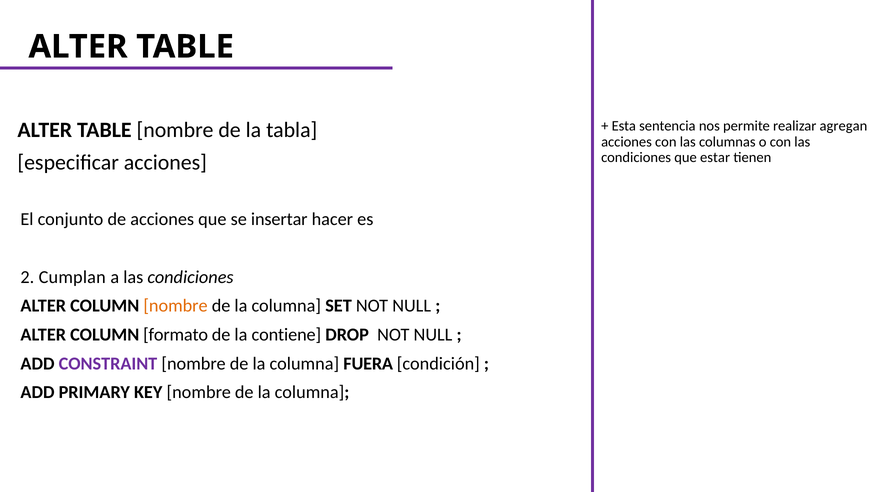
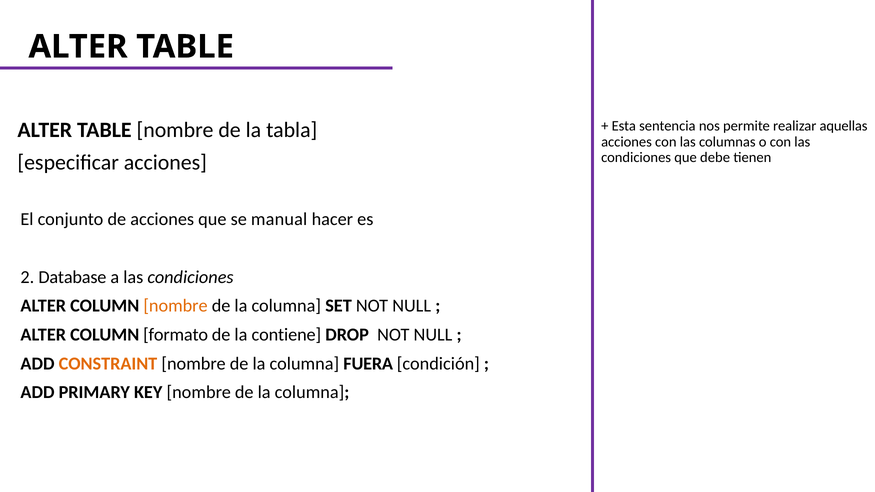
agregan: agregan -> aquellas
estar: estar -> debe
insertar: insertar -> manual
Cumplan: Cumplan -> Database
CONSTRAINT colour: purple -> orange
